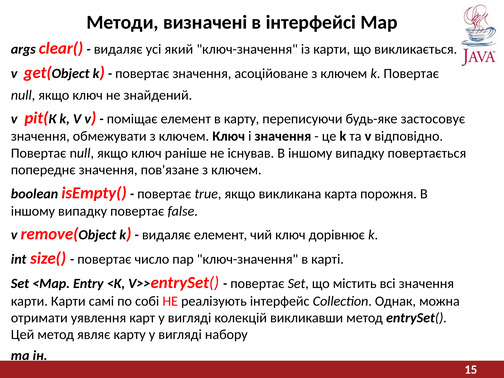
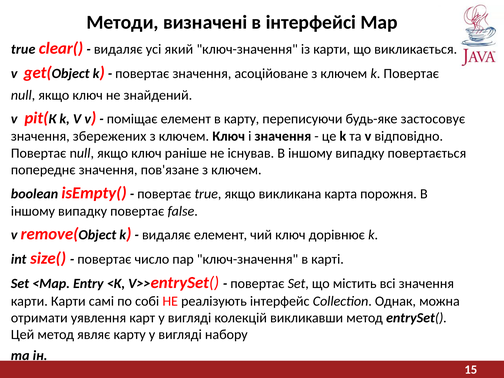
args at (23, 49): args -> true
обмежувати: обмежувати -> збережених
